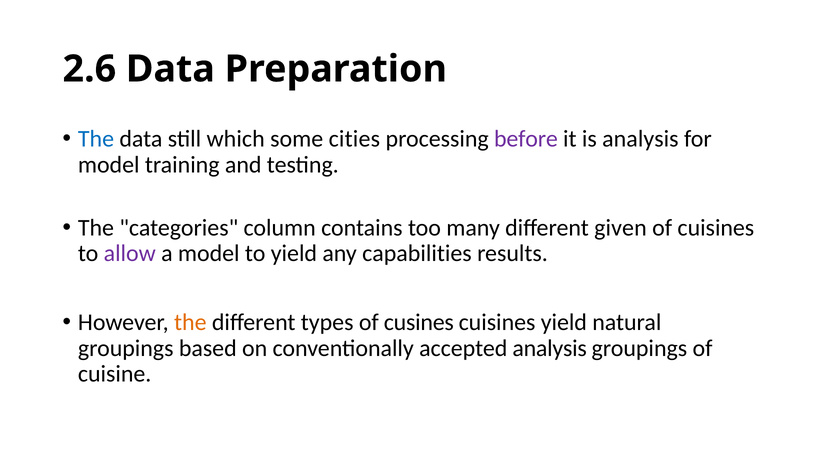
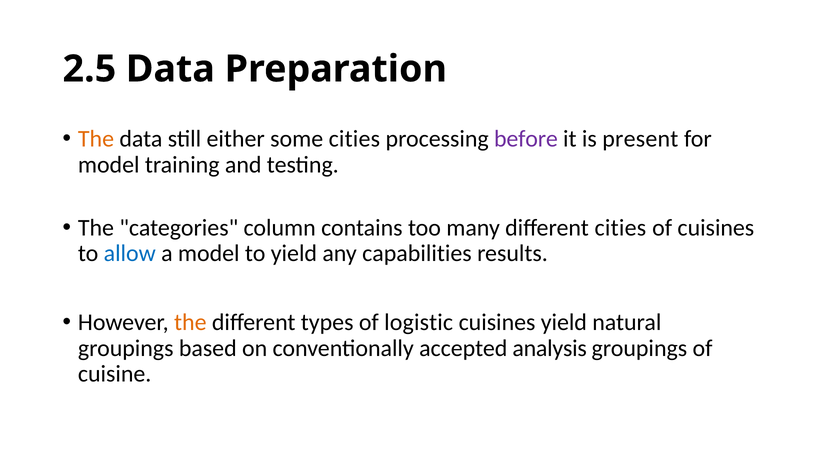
2.6: 2.6 -> 2.5
The at (96, 139) colour: blue -> orange
which: which -> either
is analysis: analysis -> present
different given: given -> cities
allow colour: purple -> blue
cusines: cusines -> logistic
